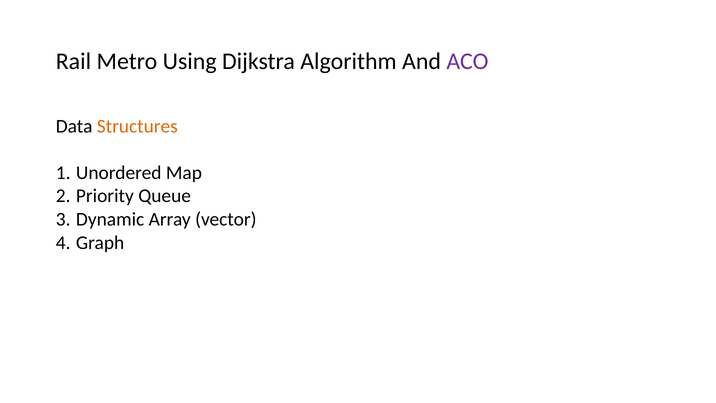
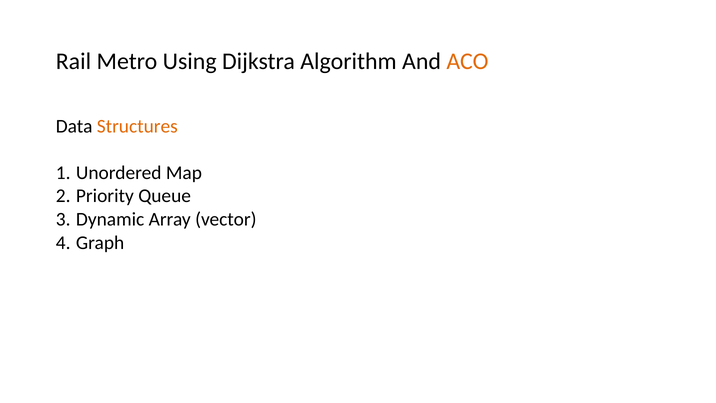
ACO colour: purple -> orange
